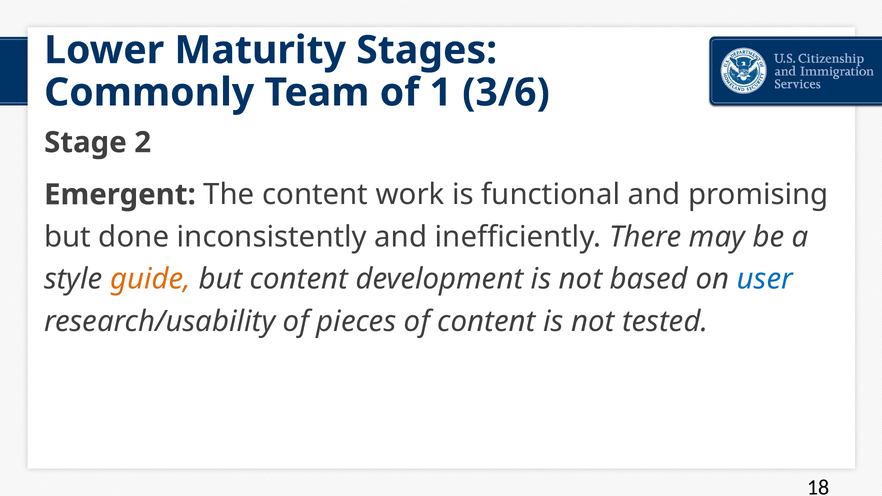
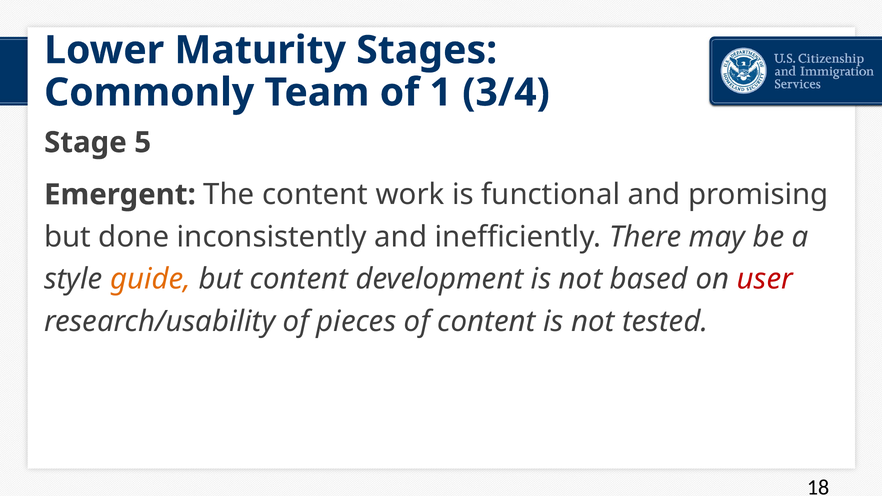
3/6: 3/6 -> 3/4
2: 2 -> 5
user colour: blue -> red
